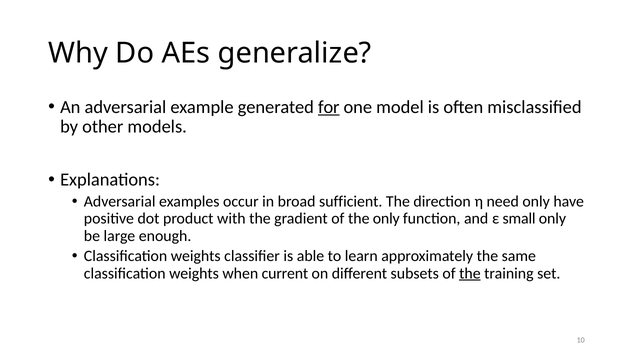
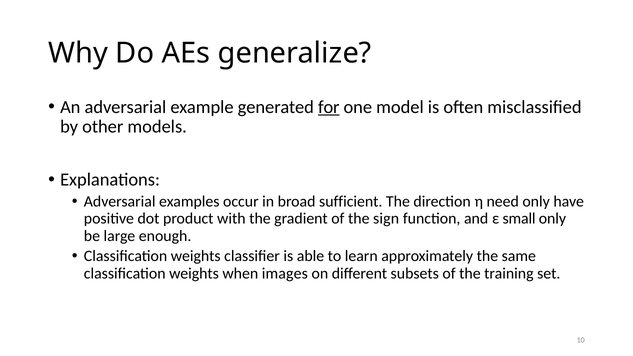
the only: only -> sign
current: current -> images
the at (470, 273) underline: present -> none
